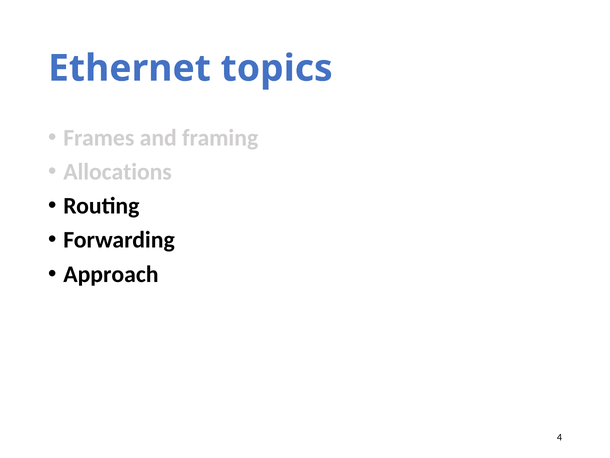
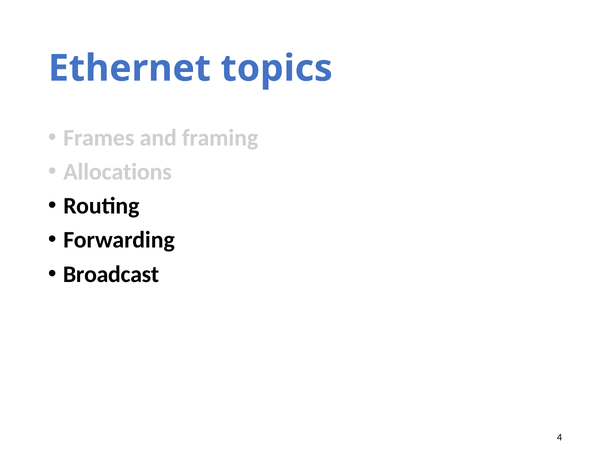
Approach: Approach -> Broadcast
